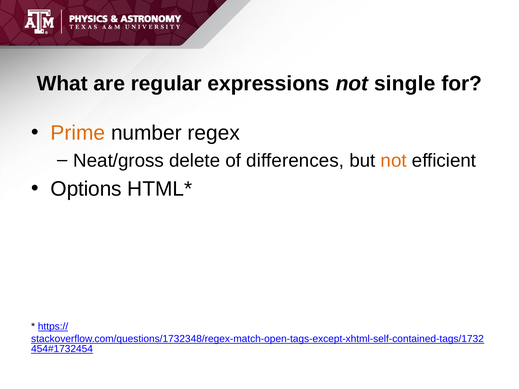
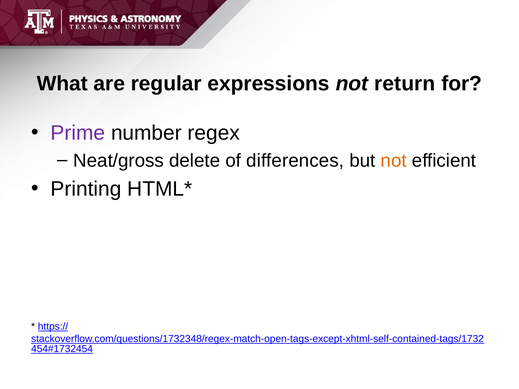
single: single -> return
Prime colour: orange -> purple
Options: Options -> Printing
